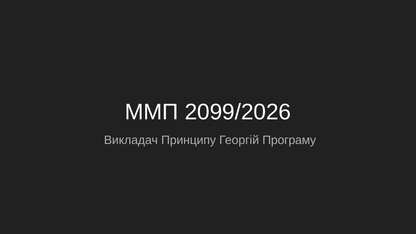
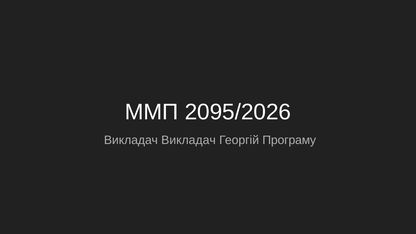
2099/2026: 2099/2026 -> 2095/2026
Викладач Принципу: Принципу -> Викладач
